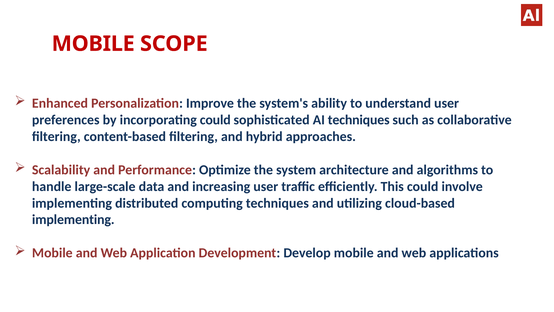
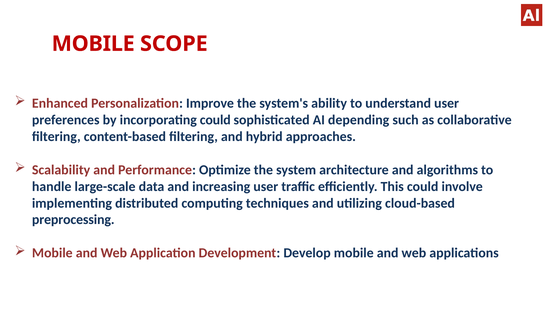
AI techniques: techniques -> depending
implementing at (73, 219): implementing -> preprocessing
